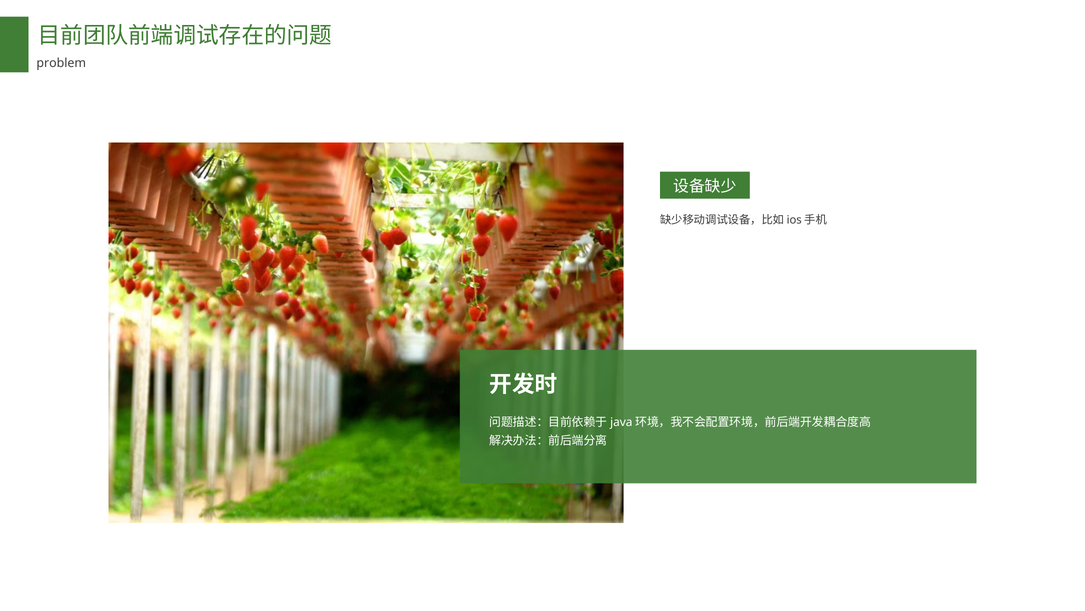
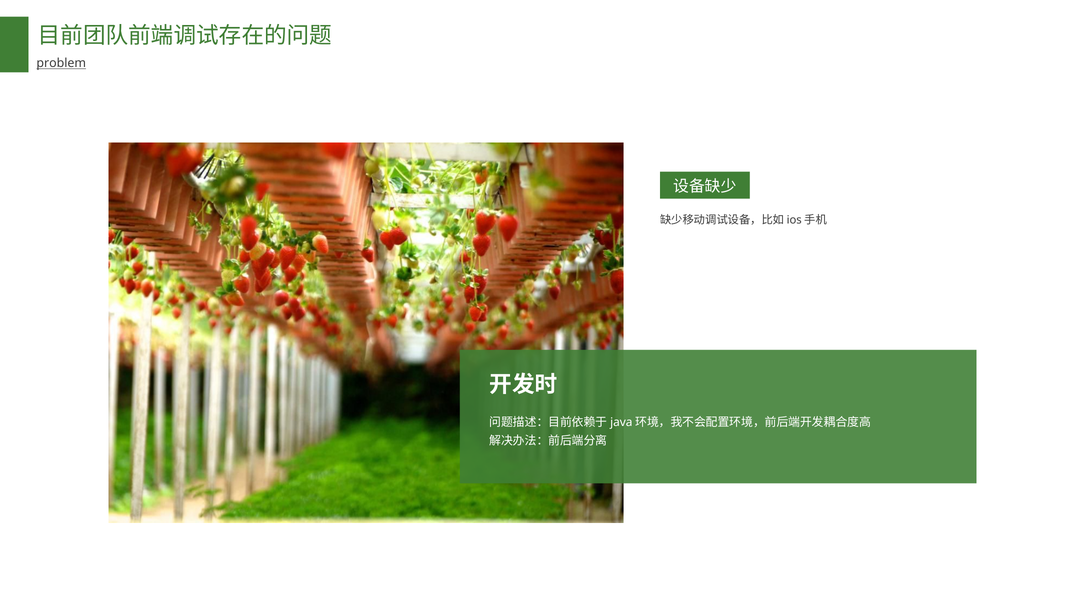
problem underline: none -> present
